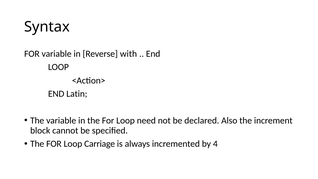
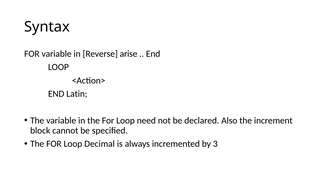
with: with -> arise
Carriage: Carriage -> Decimal
4: 4 -> 3
